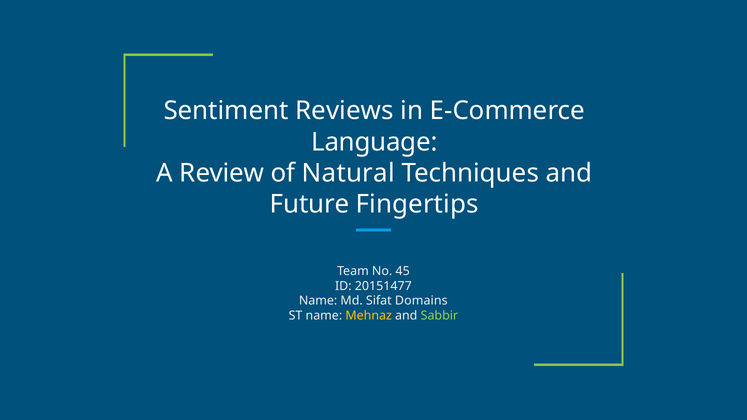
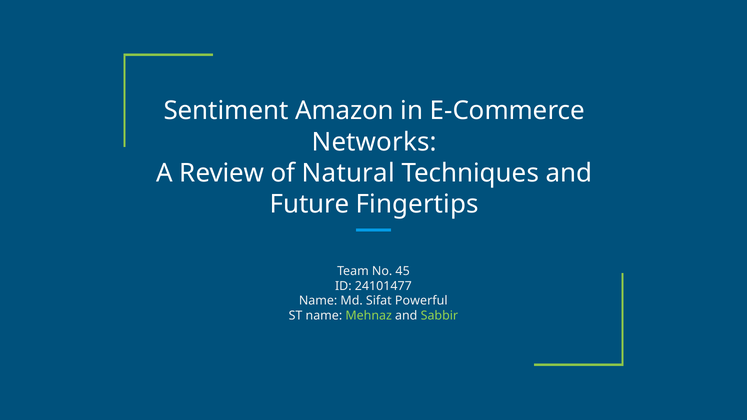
Reviews: Reviews -> Amazon
Language: Language -> Networks
20151477: 20151477 -> 24101477
Domains: Domains -> Powerful
Mehnaz colour: yellow -> light green
